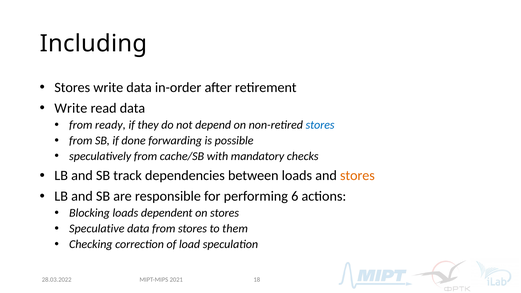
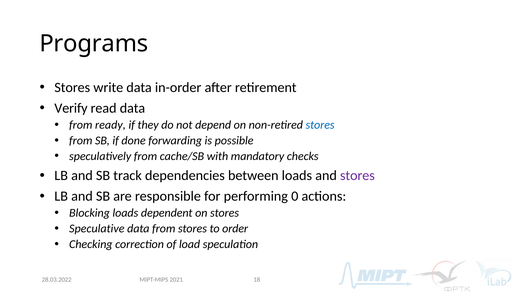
Including: Including -> Programs
Write at (71, 108): Write -> Verify
stores at (357, 176) colour: orange -> purple
6: 6 -> 0
them: them -> order
